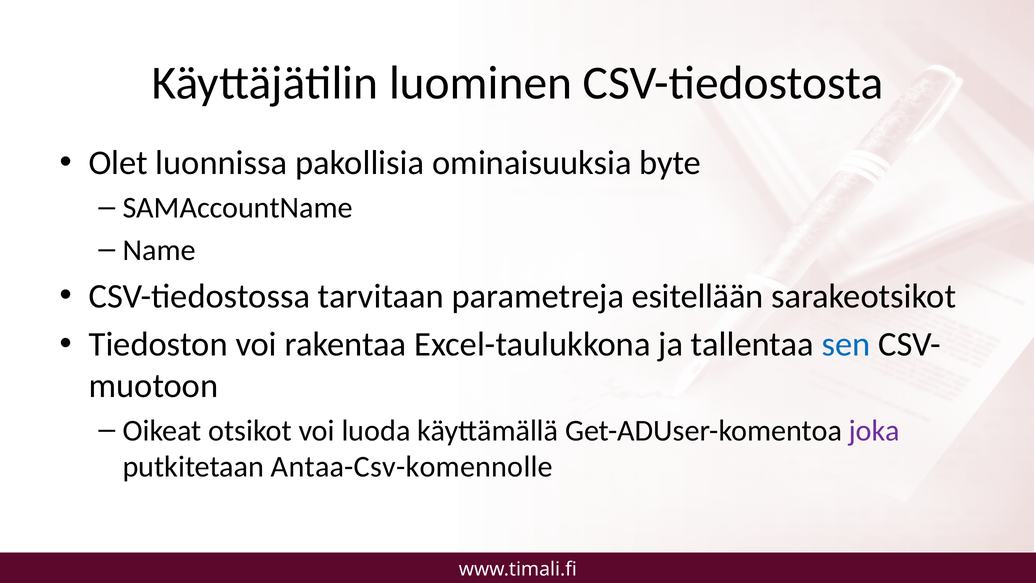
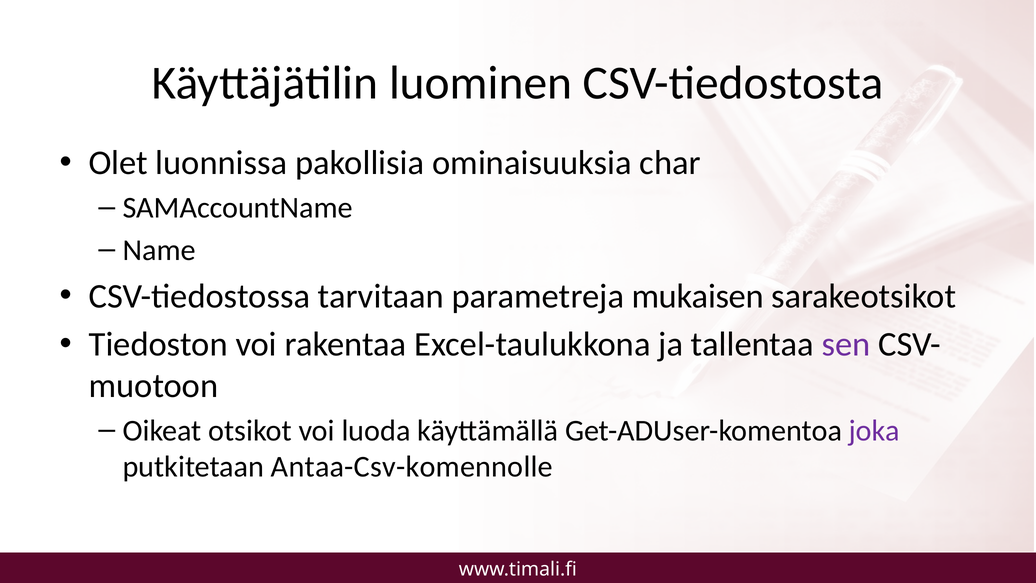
byte: byte -> char
esitellään: esitellään -> mukaisen
sen colour: blue -> purple
